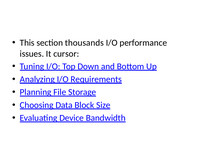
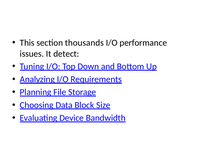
cursor: cursor -> detect
